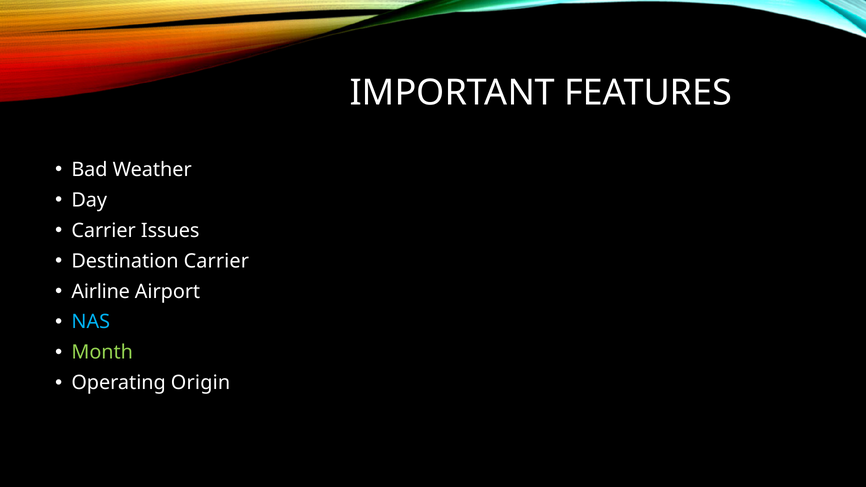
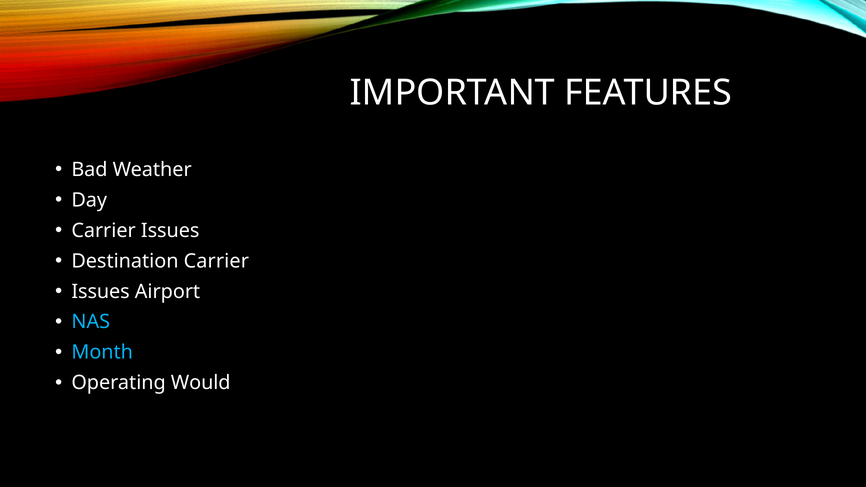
Airline at (101, 292): Airline -> Issues
Month colour: light green -> light blue
Origin: Origin -> Would
